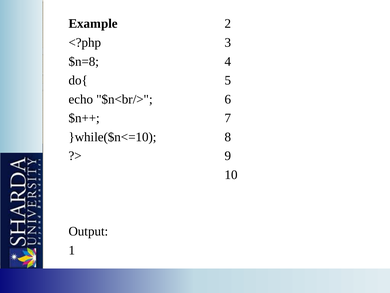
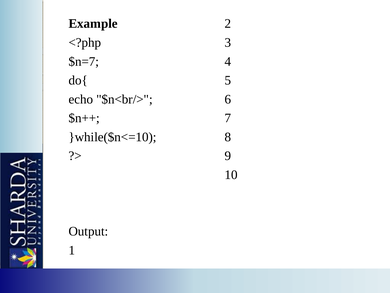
$n=8: $n=8 -> $n=7
